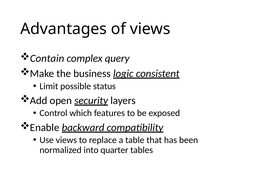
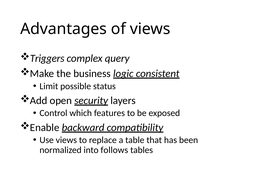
Contain: Contain -> Triggers
quarter: quarter -> follows
